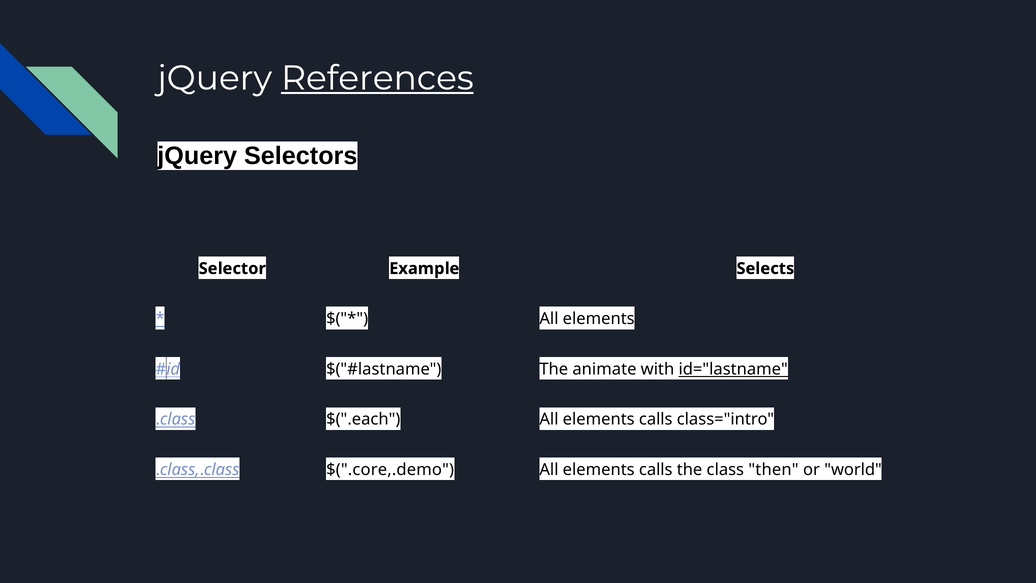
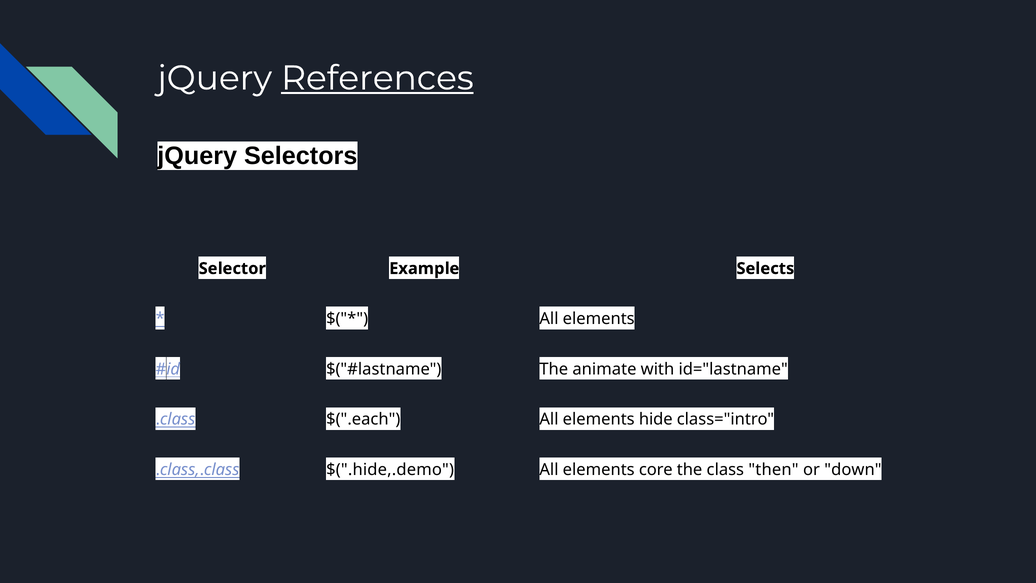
id="lastname underline: present -> none
calls at (656, 419): calls -> hide
$(".core,.demo: $(".core,.demo -> $(".hide,.demo
calls at (656, 470): calls -> core
world: world -> down
